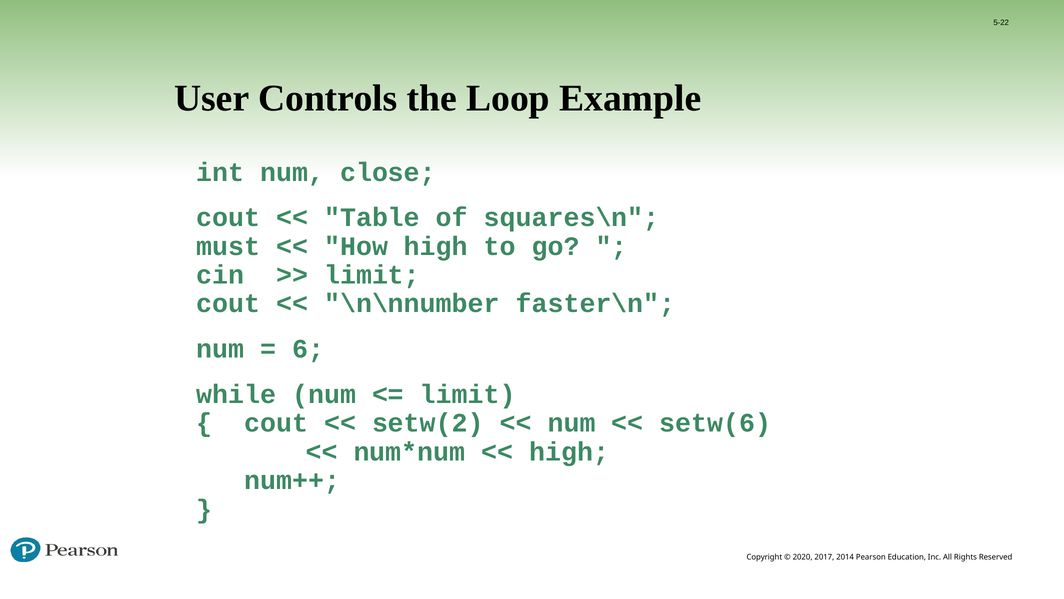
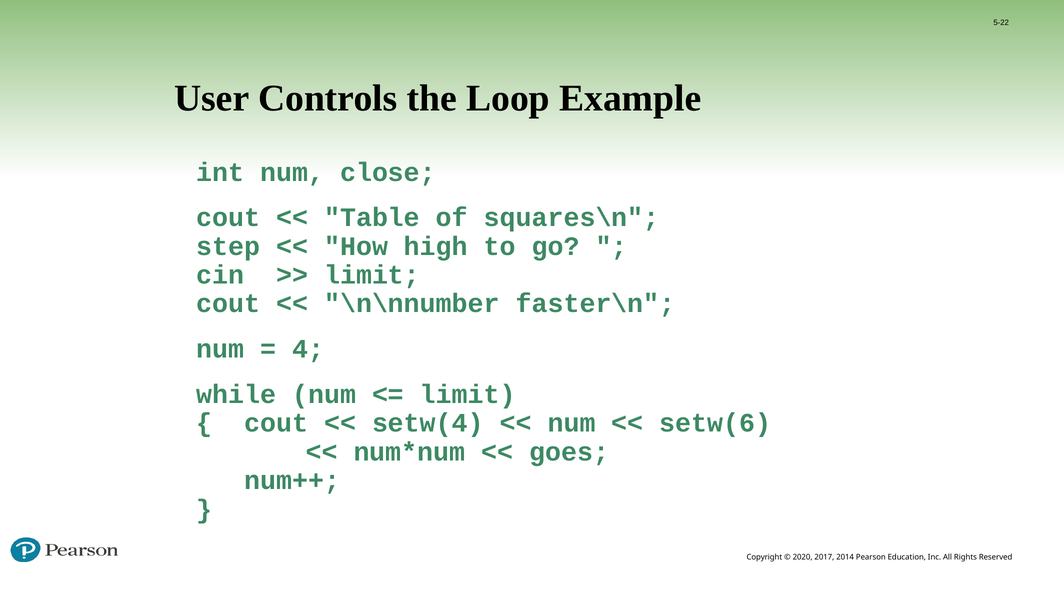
must: must -> step
6: 6 -> 4
setw(2: setw(2 -> setw(4
high at (569, 452): high -> goes
